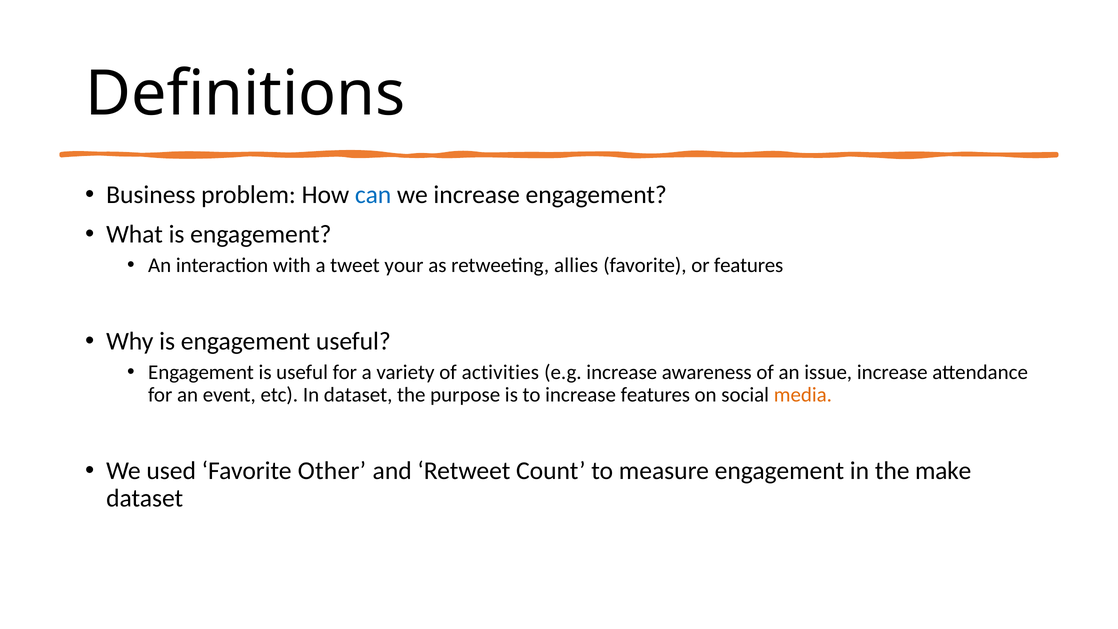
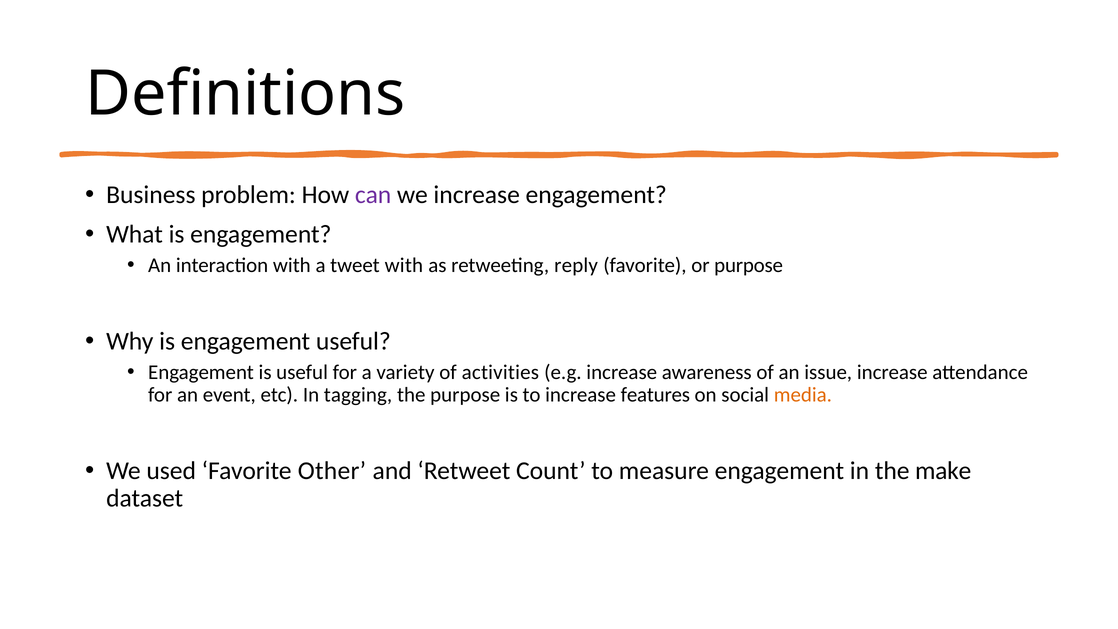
can colour: blue -> purple
tweet your: your -> with
allies: allies -> reply
or features: features -> purpose
In dataset: dataset -> tagging
